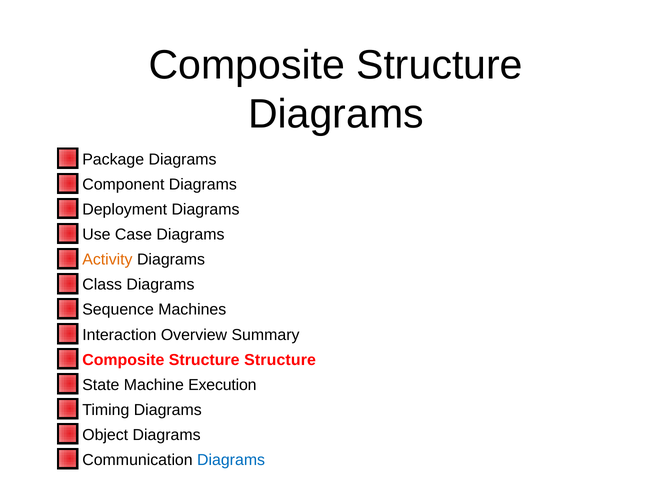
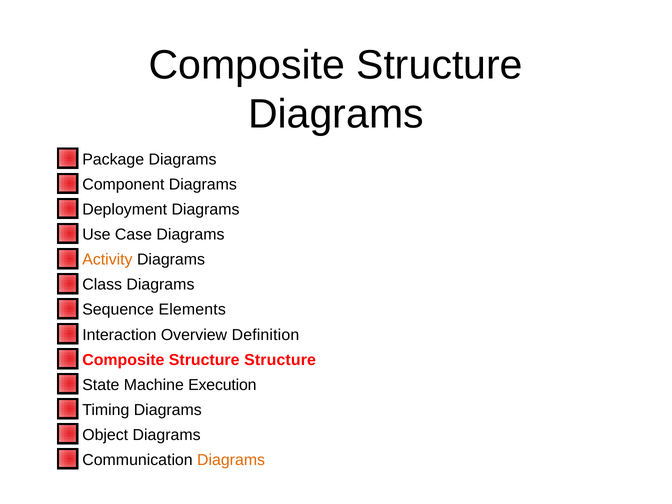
Machines: Machines -> Elements
Summary: Summary -> Definition
Diagrams at (231, 460) colour: blue -> orange
